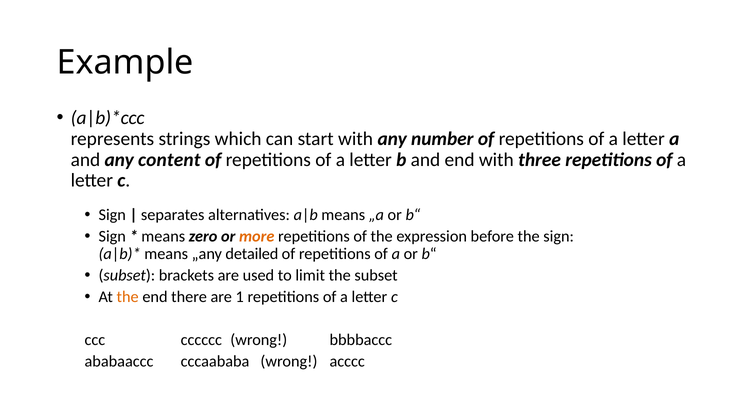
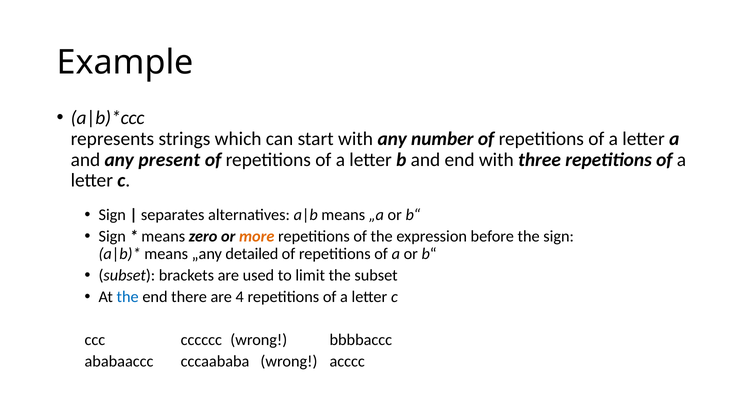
content: content -> present
the at (128, 296) colour: orange -> blue
1: 1 -> 4
